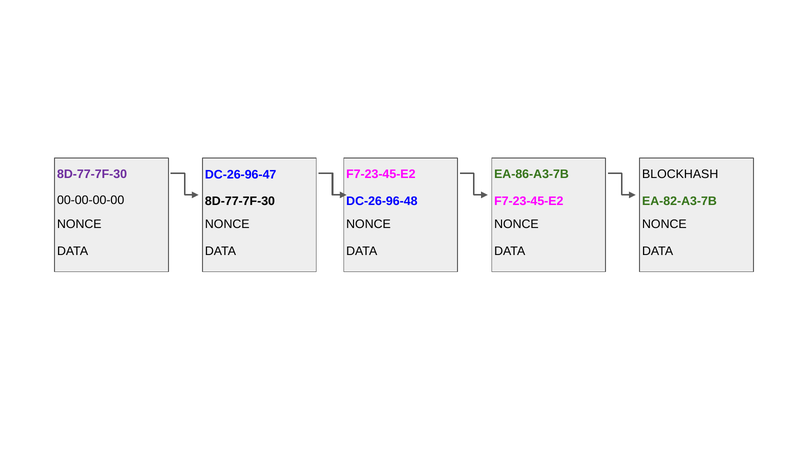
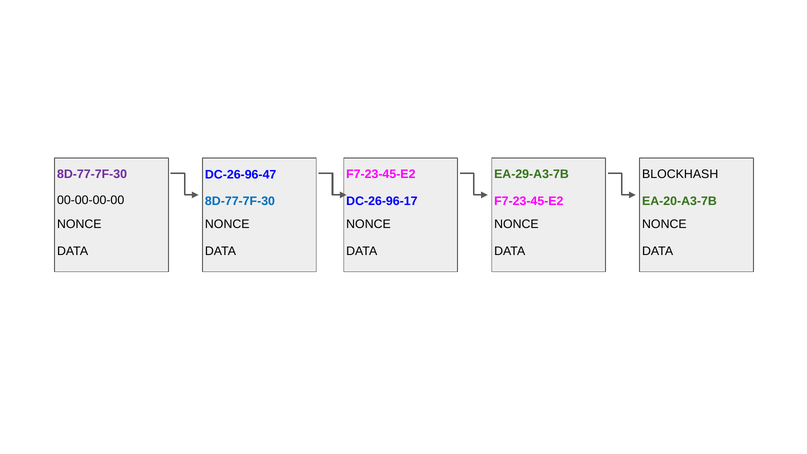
EA-86-A3-7B: EA-86-A3-7B -> EA-29-A3-7B
8D-77-7F-30 at (240, 201) colour: black -> blue
DC-26-96-48: DC-26-96-48 -> DC-26-96-17
EA-82-A3-7B: EA-82-A3-7B -> EA-20-A3-7B
